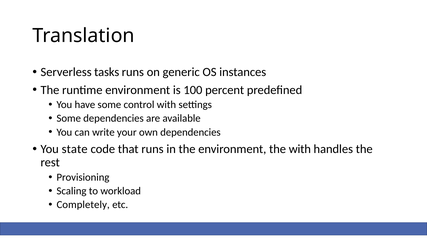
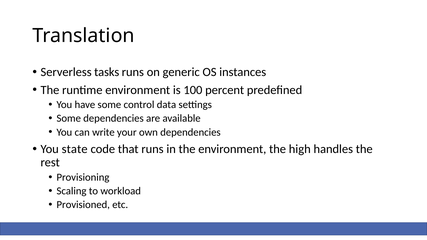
control with: with -> data
the with: with -> high
Completely: Completely -> Provisioned
